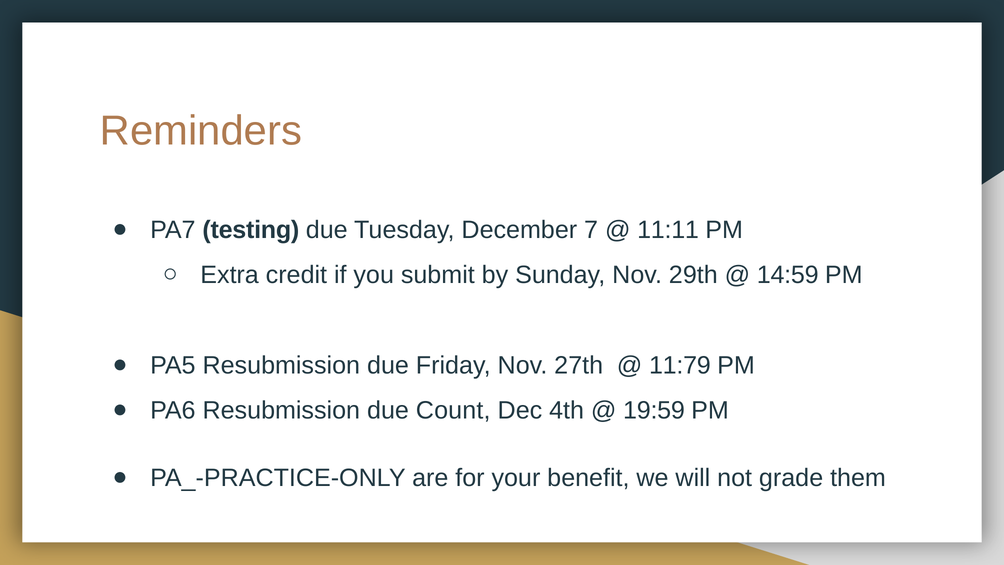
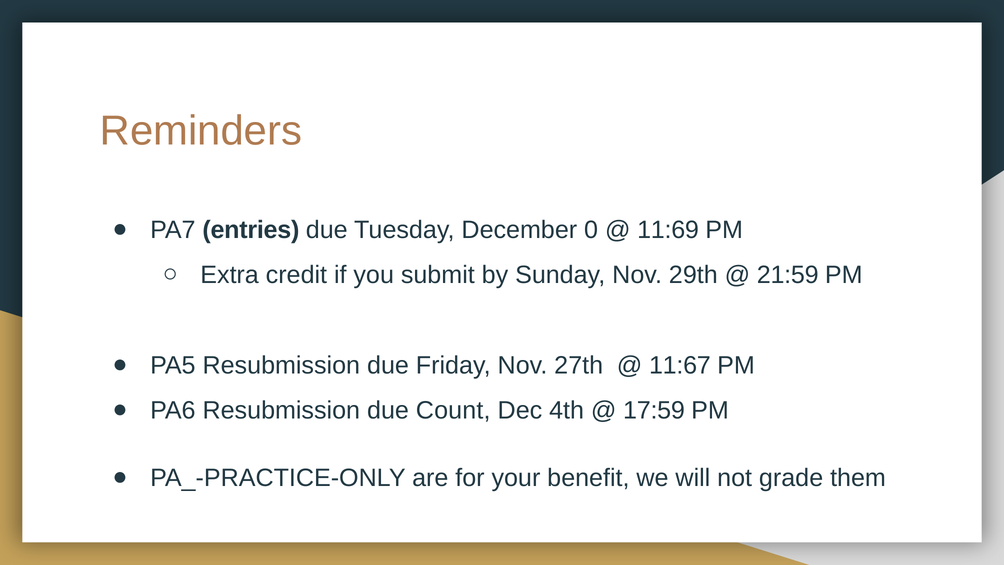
testing: testing -> entries
7: 7 -> 0
11:11: 11:11 -> 11:69
14:59: 14:59 -> 21:59
11:79: 11:79 -> 11:67
19:59: 19:59 -> 17:59
